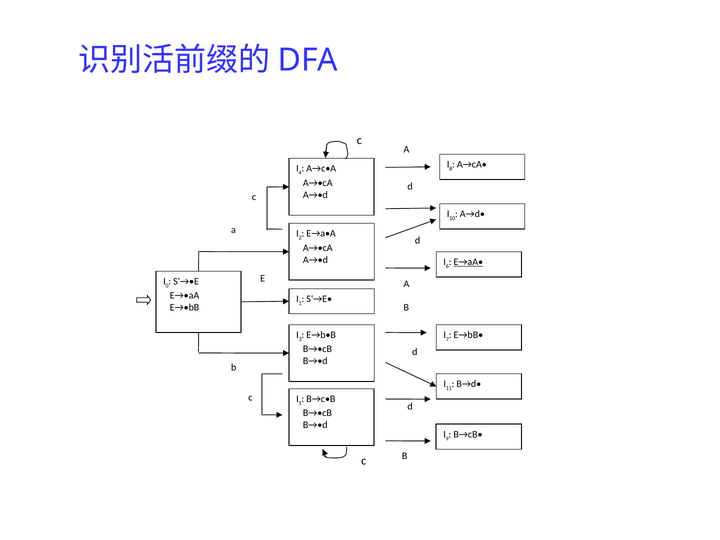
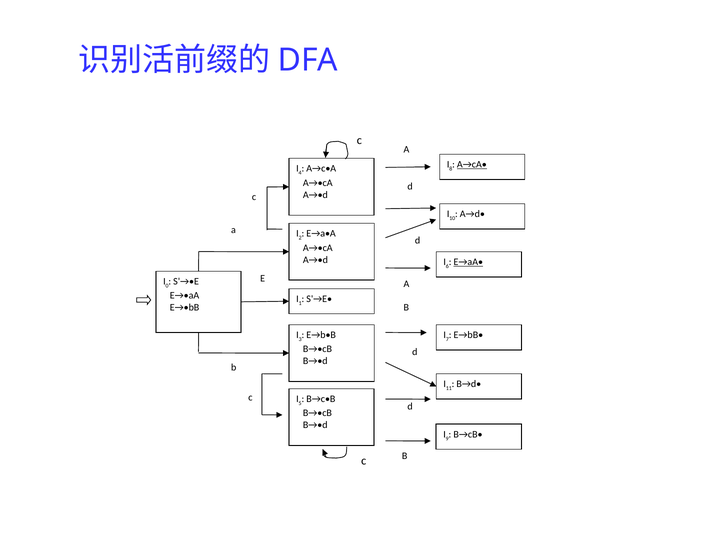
A→cA• underline: none -> present
